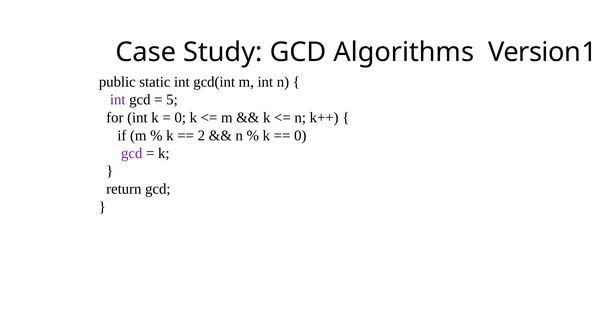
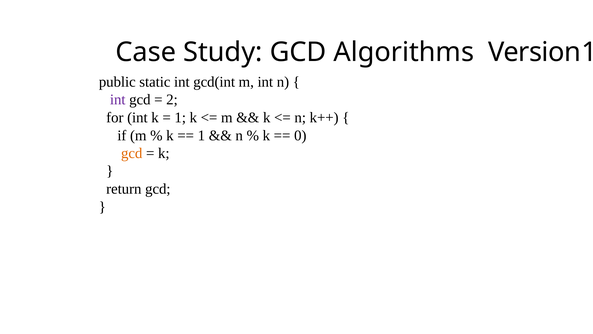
5: 5 -> 2
0 at (180, 118): 0 -> 1
2 at (201, 135): 2 -> 1
gcd at (132, 153) colour: purple -> orange
